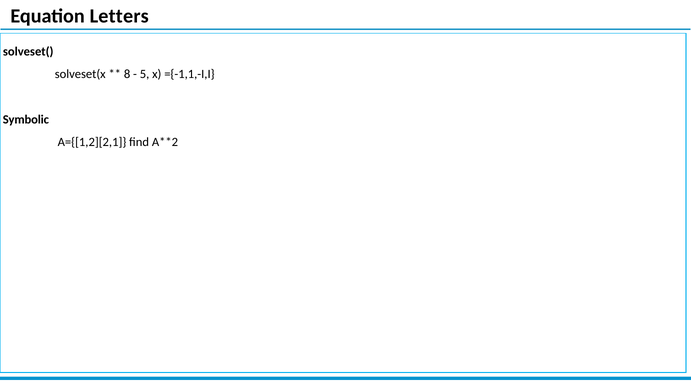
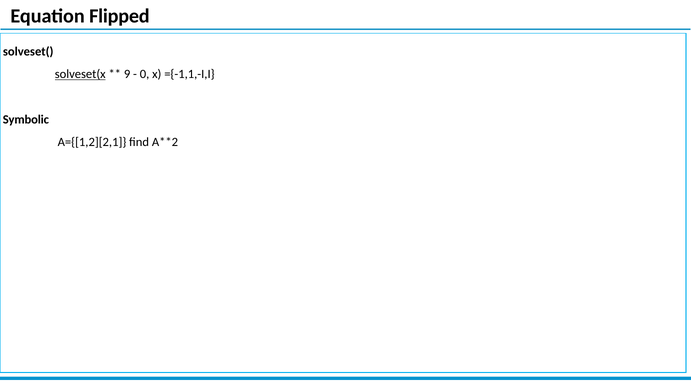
Letters: Letters -> Flipped
solveset(x underline: none -> present
8: 8 -> 9
5: 5 -> 0
